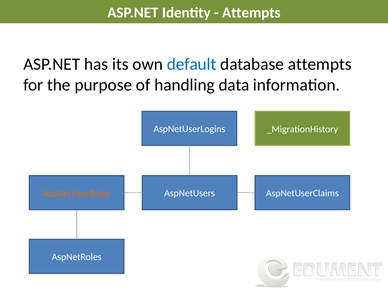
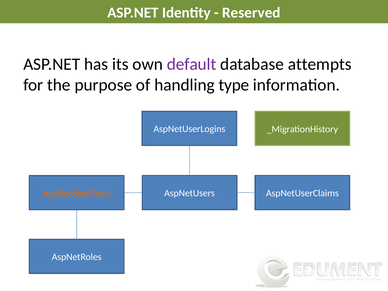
Attempts at (251, 13): Attempts -> Reserved
default colour: blue -> purple
data: data -> type
